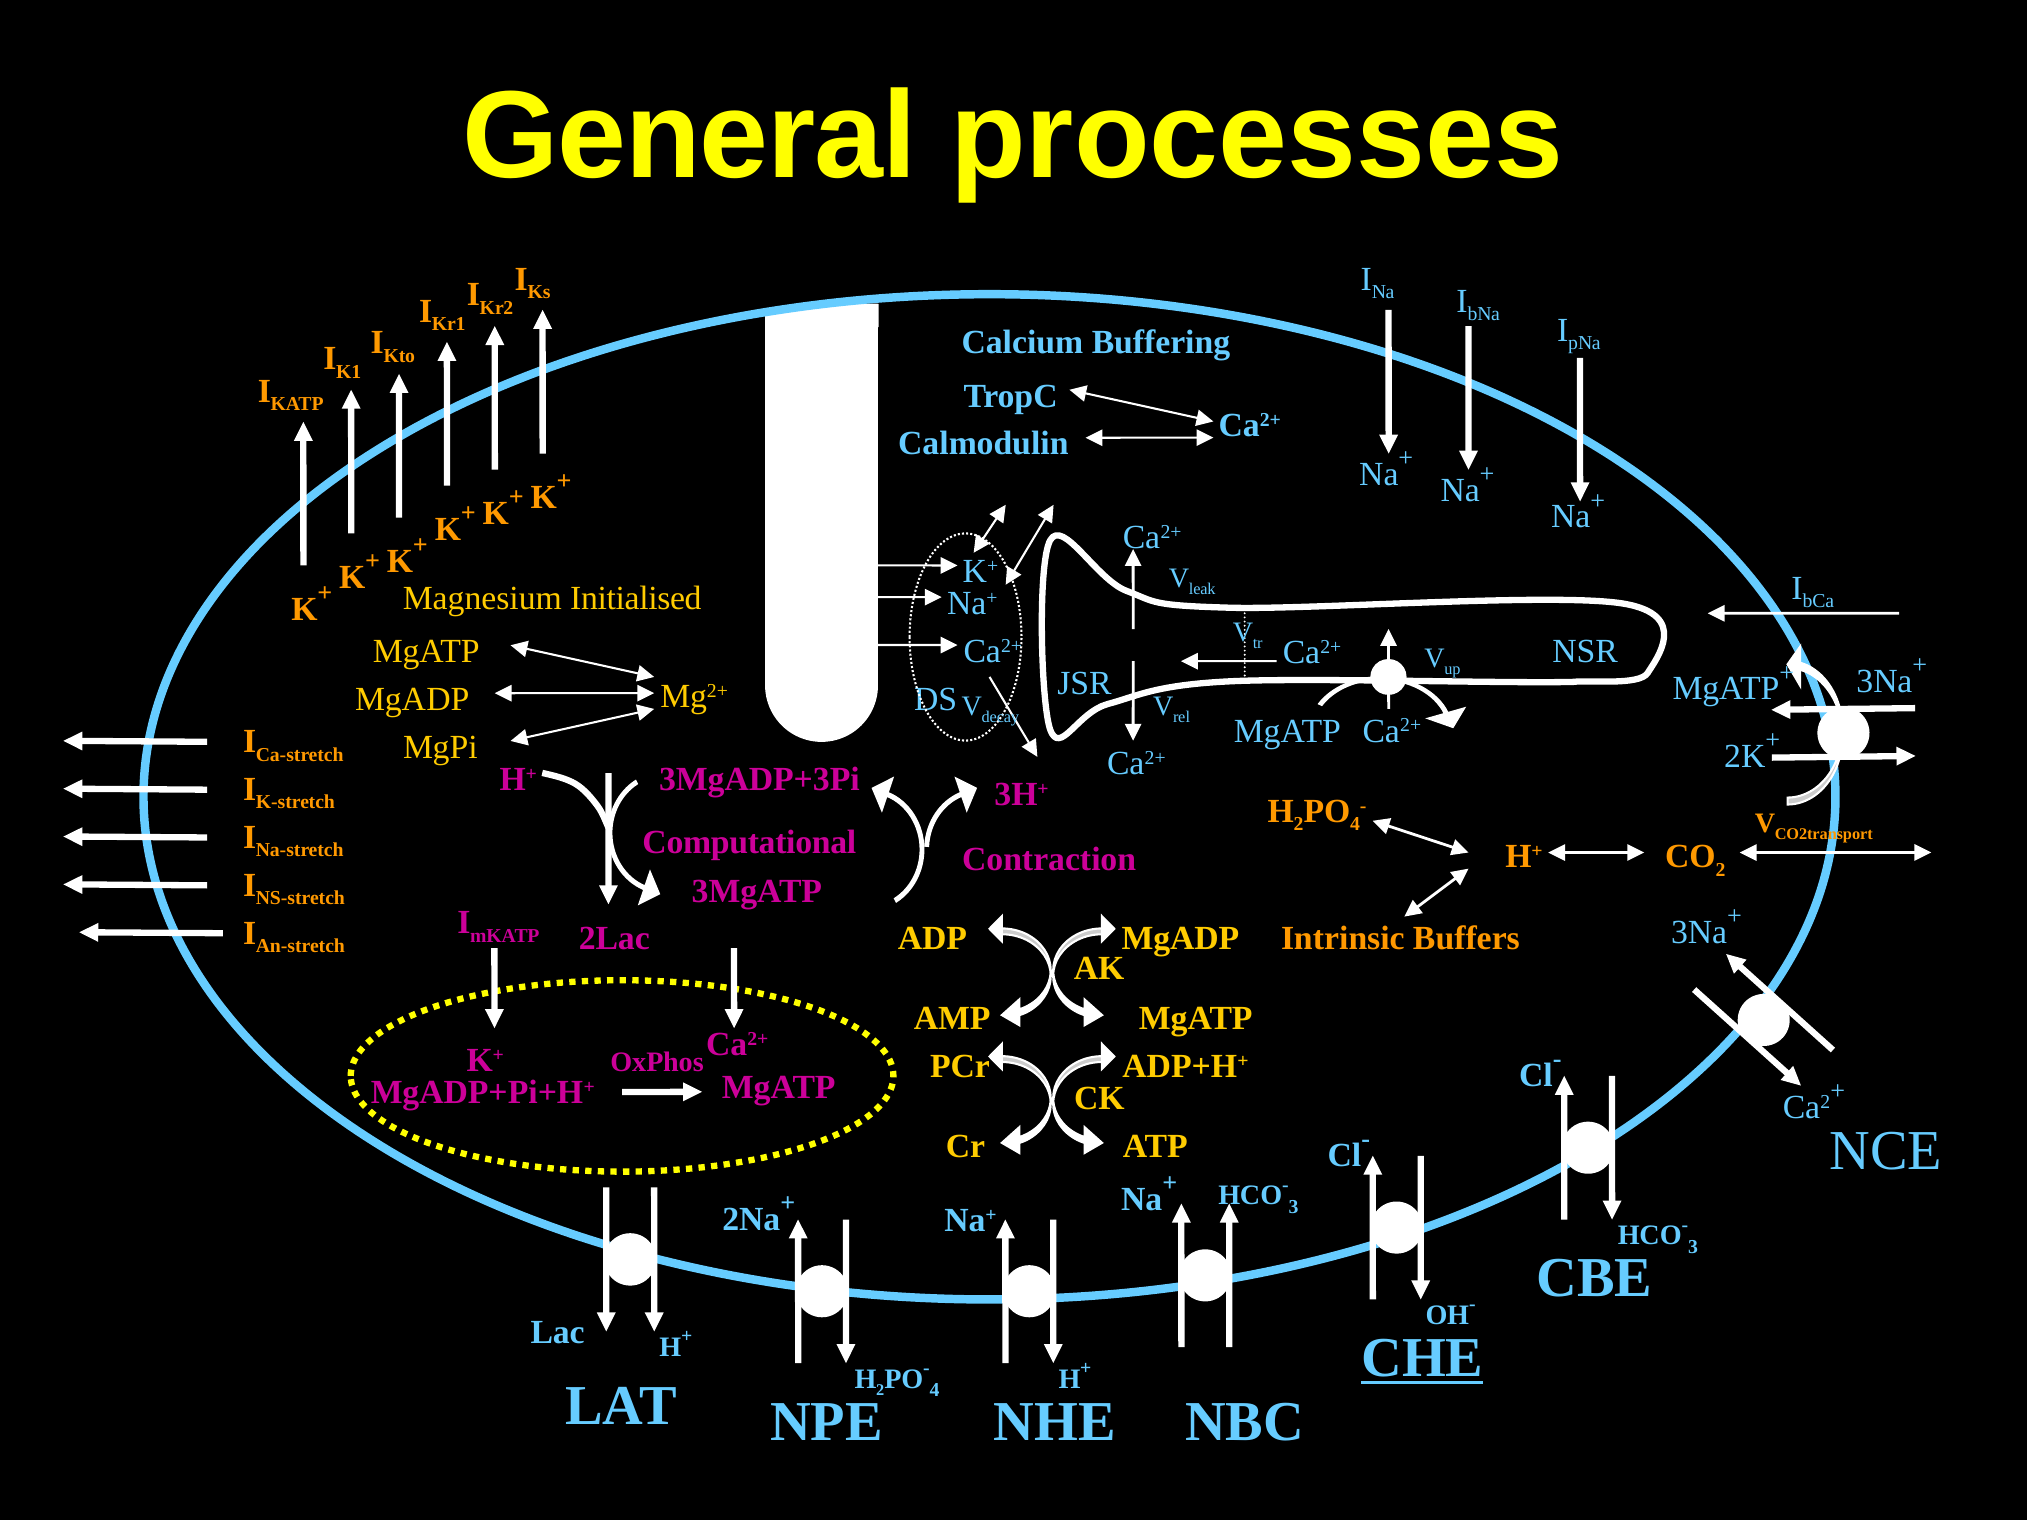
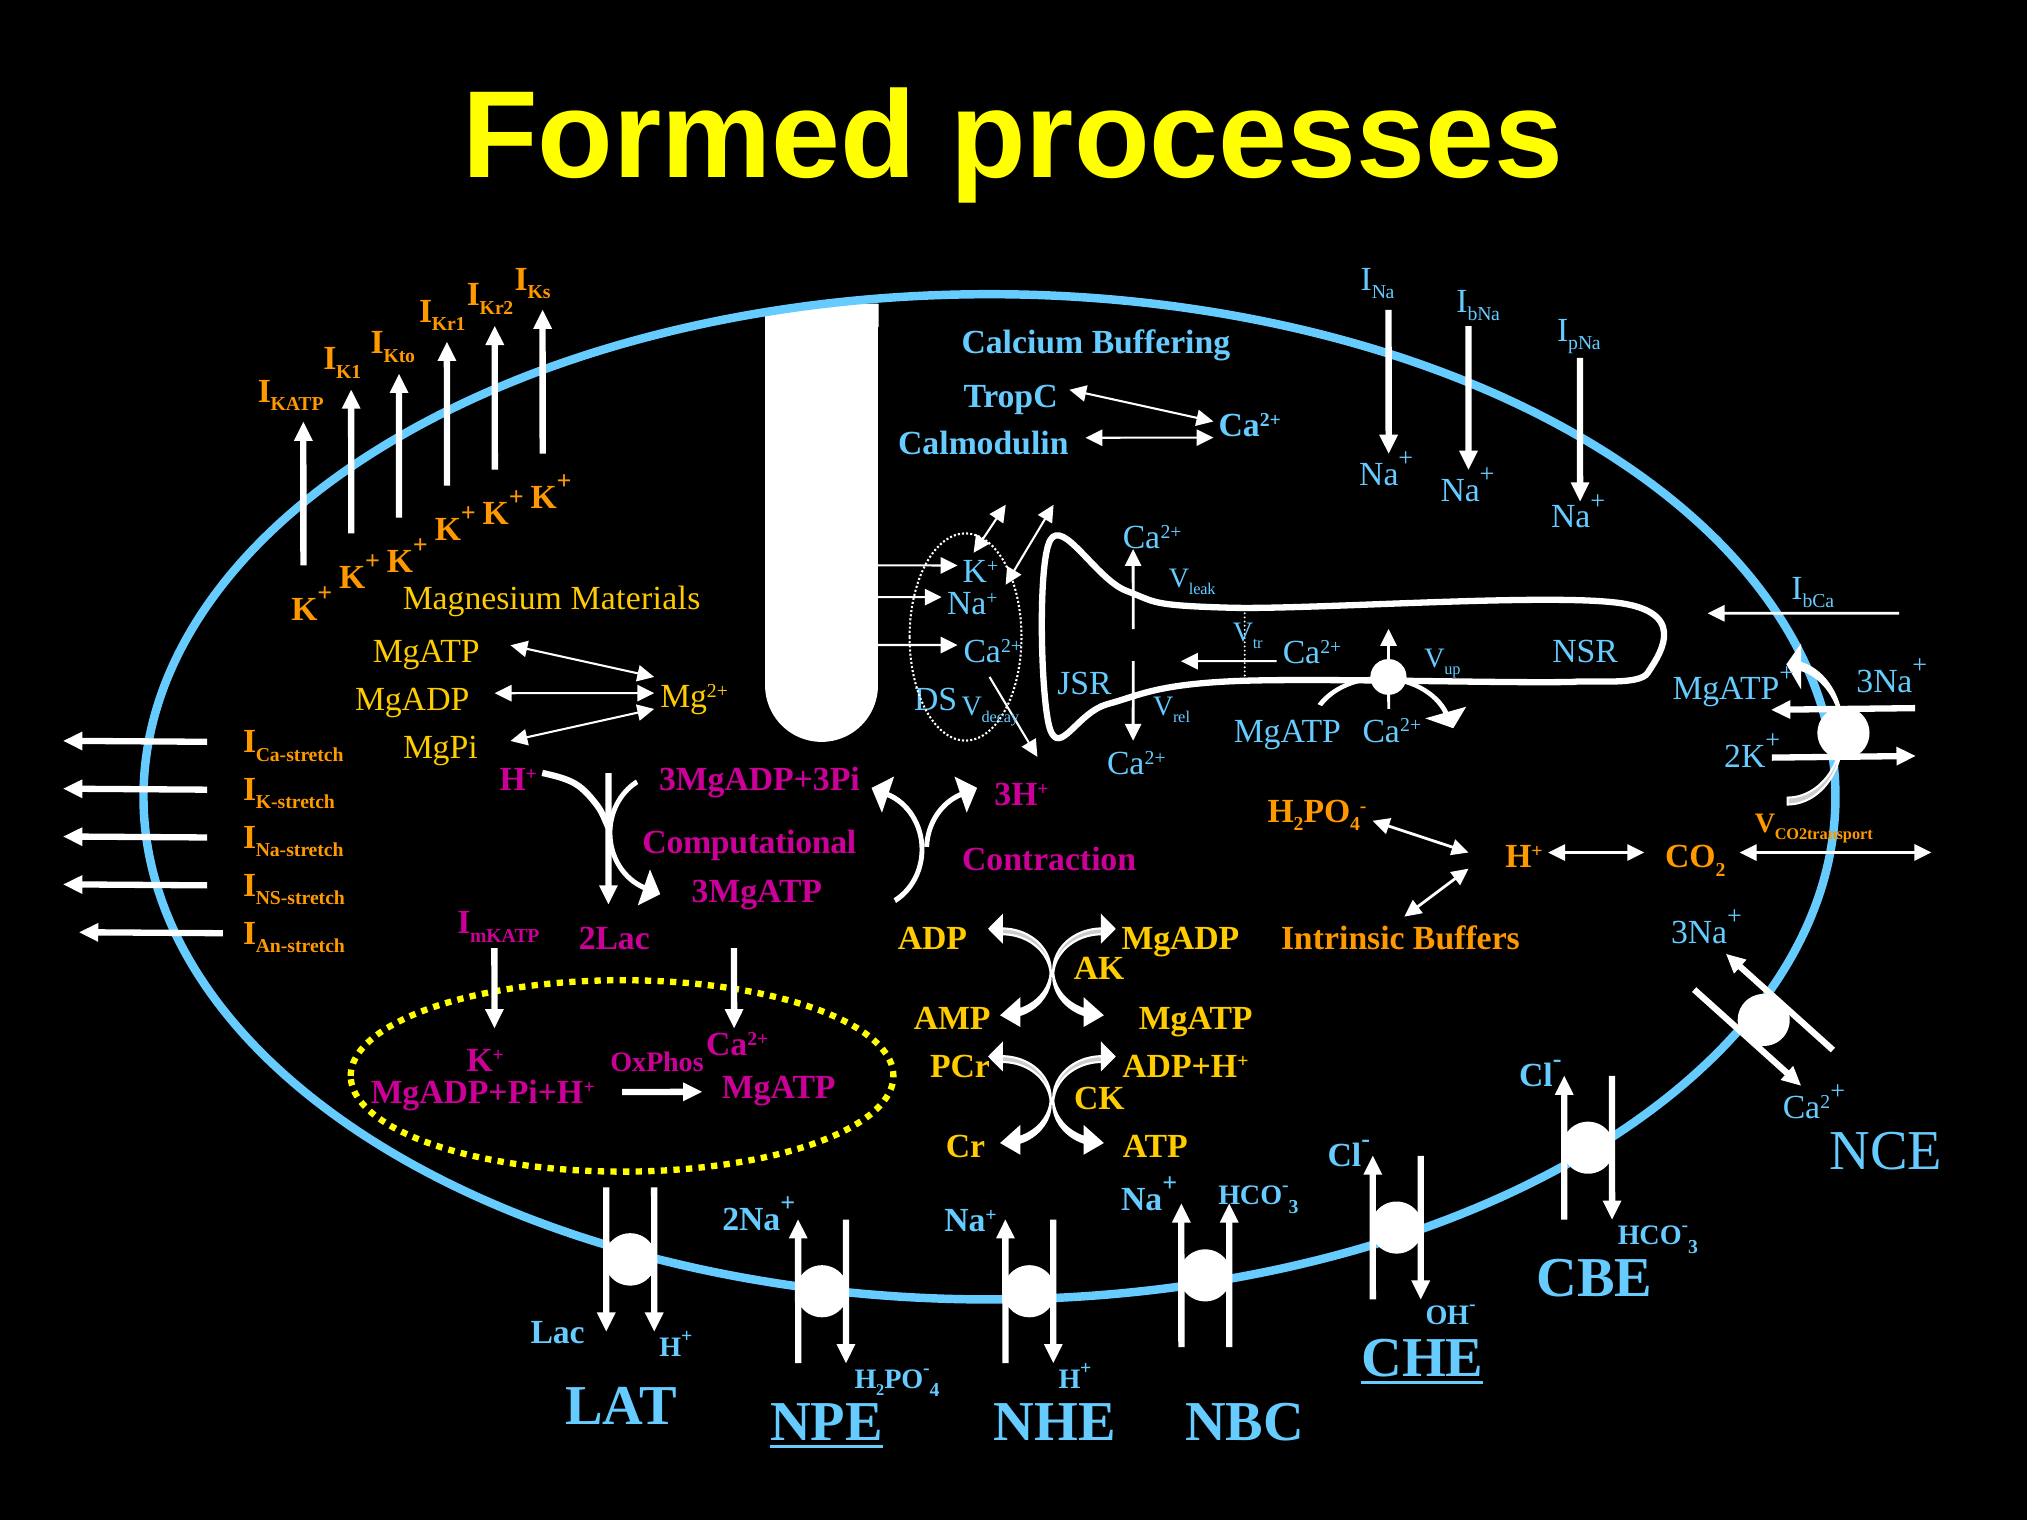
General: General -> Formed
Initialised: Initialised -> Materials
NPE underline: none -> present
